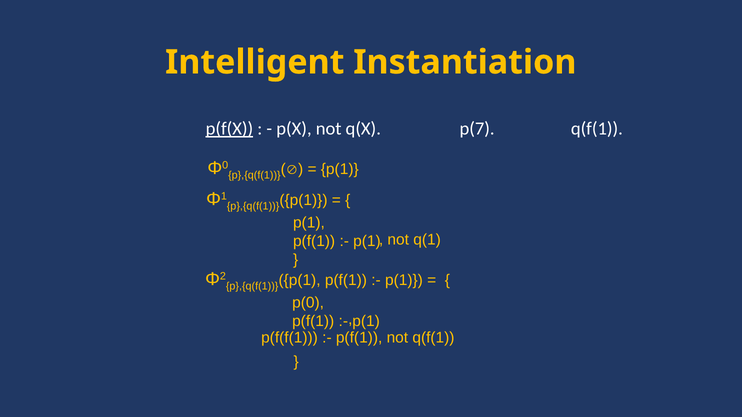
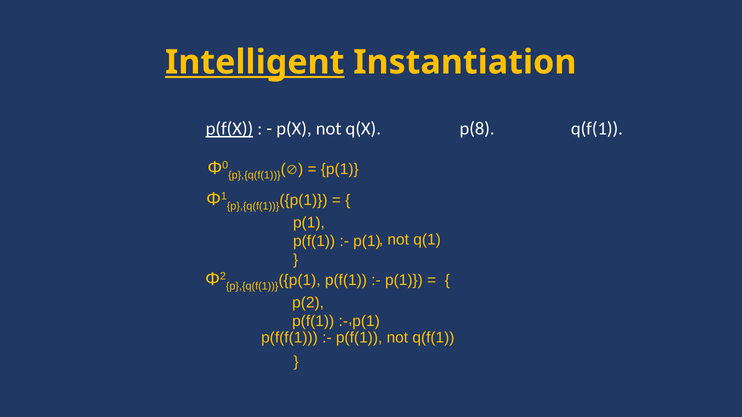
Intelligent underline: none -> present
p(7: p(7 -> p(8
p(0: p(0 -> p(2
